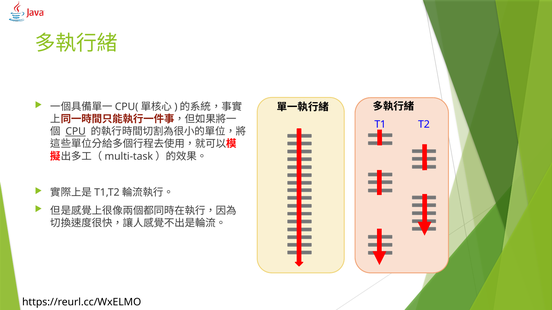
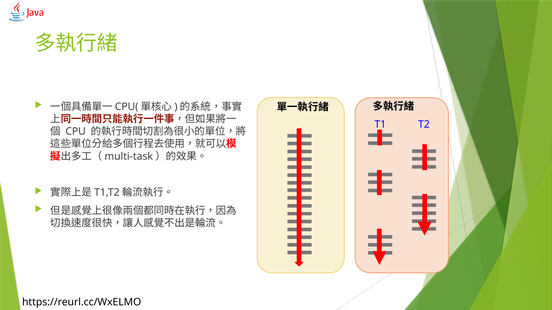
CPU underline: present -> none
